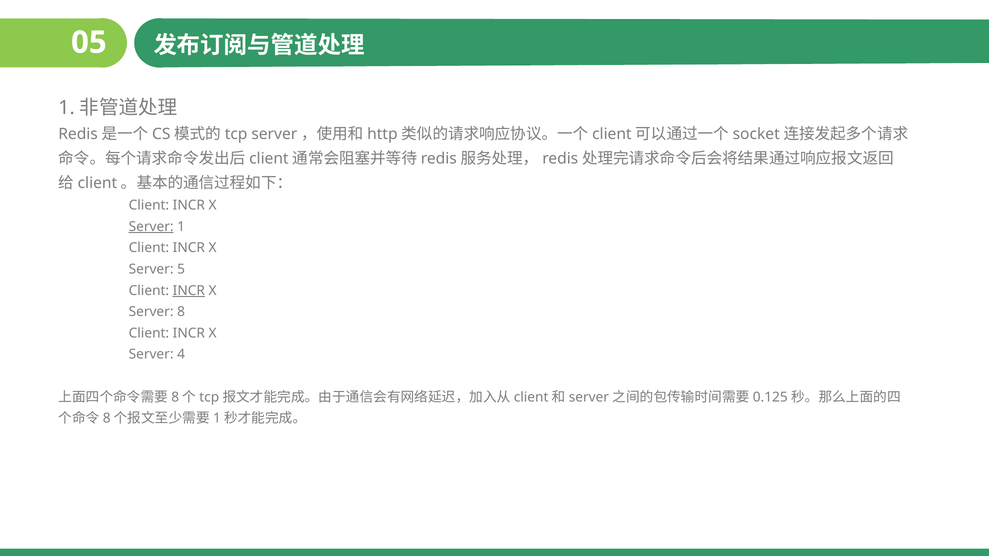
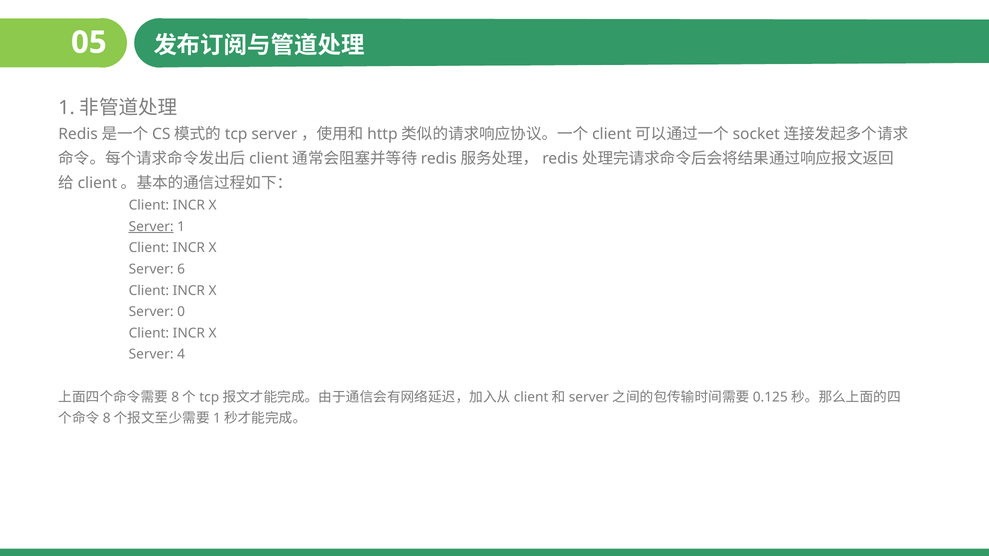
5: 5 -> 6
INCR at (189, 291) underline: present -> none
8: 8 -> 0
